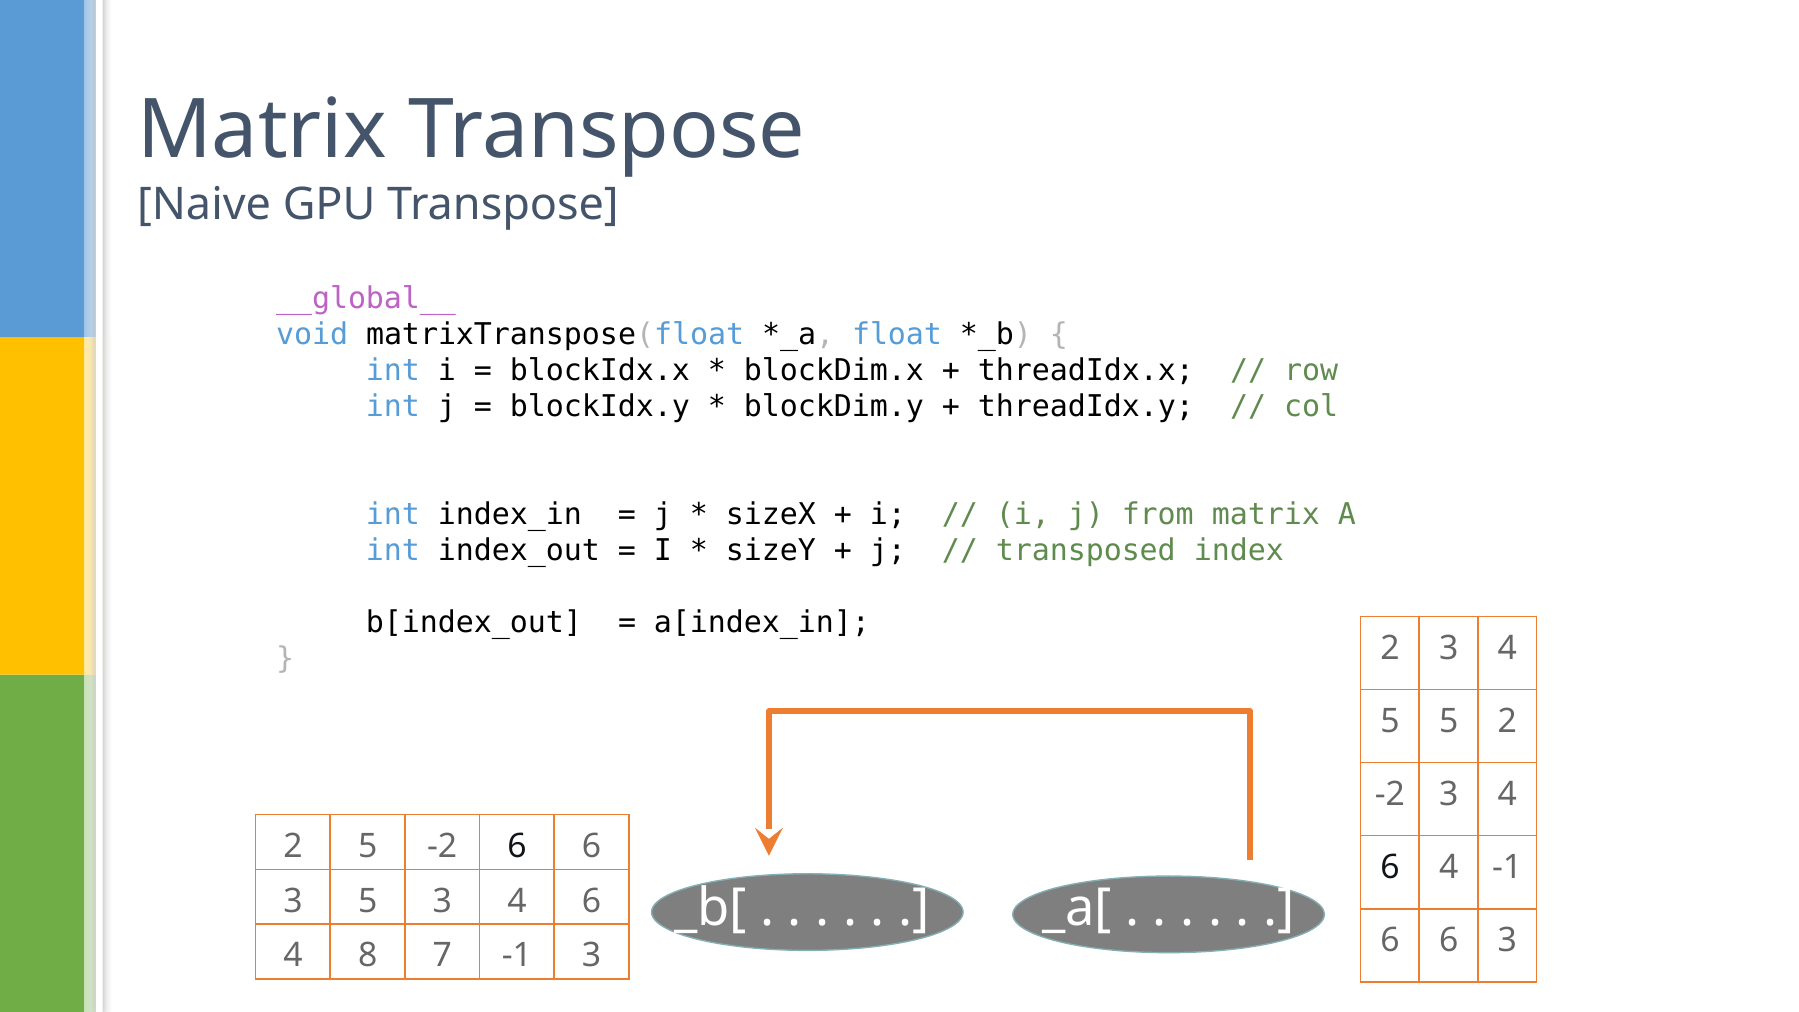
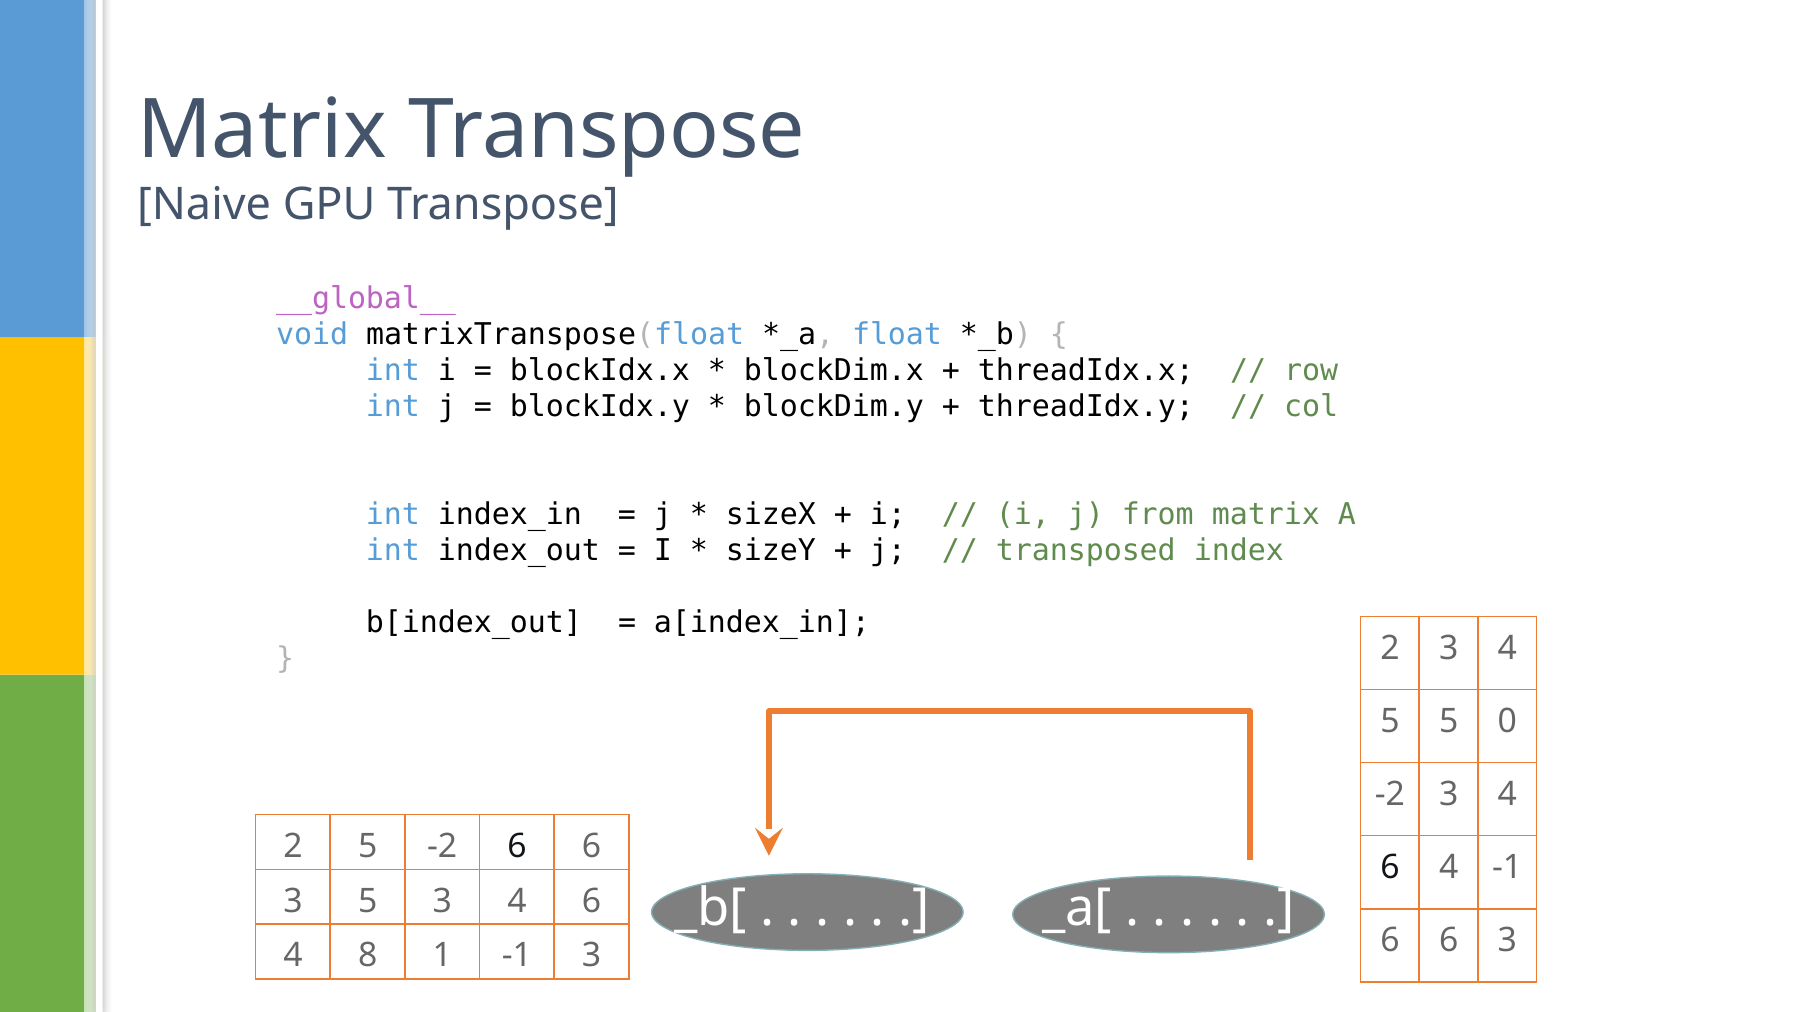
5 2: 2 -> 0
7: 7 -> 1
